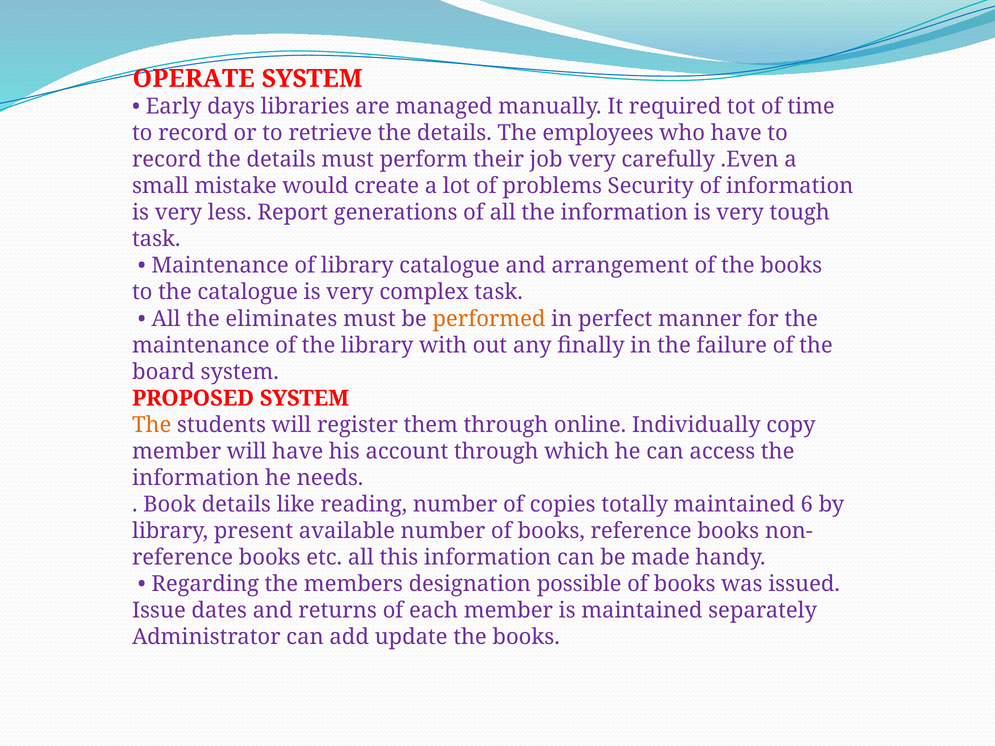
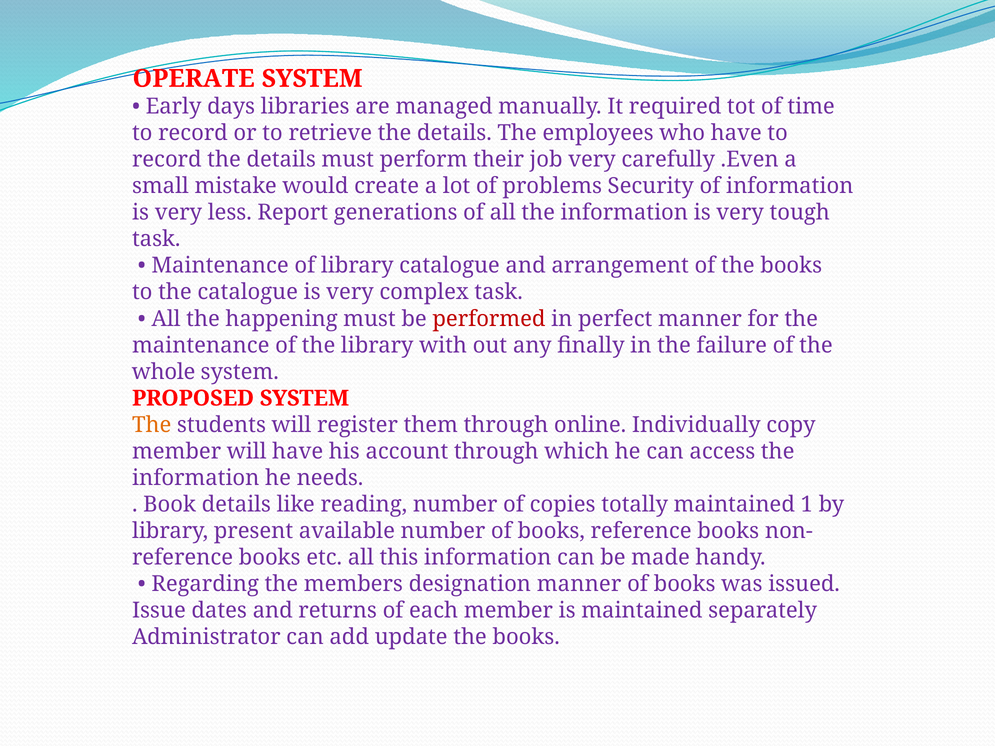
eliminates: eliminates -> happening
performed colour: orange -> red
board: board -> whole
6: 6 -> 1
designation possible: possible -> manner
